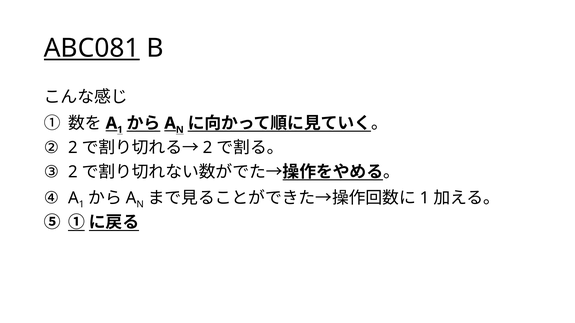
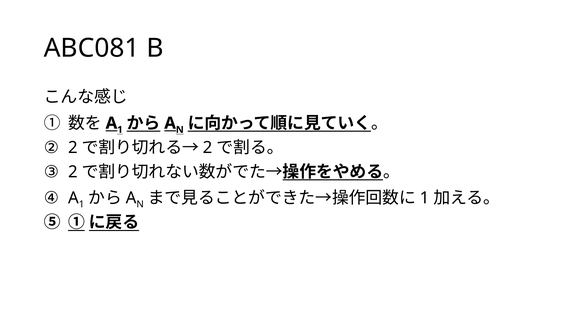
ABC081 underline: present -> none
